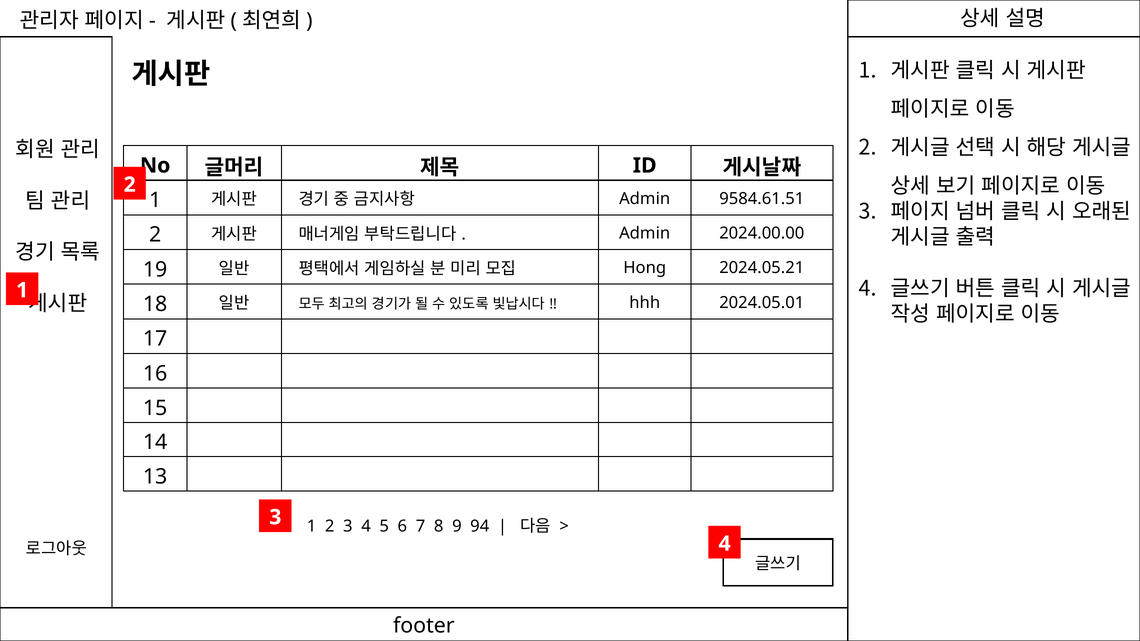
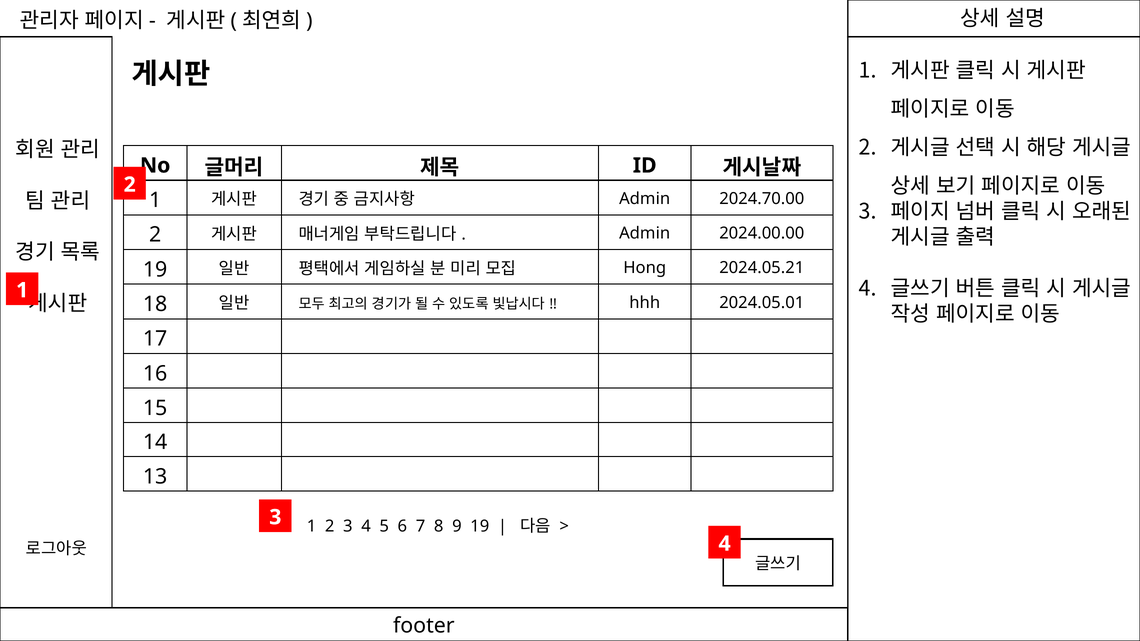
9584.61.51: 9584.61.51 -> 2024.70.00
9 94: 94 -> 19
